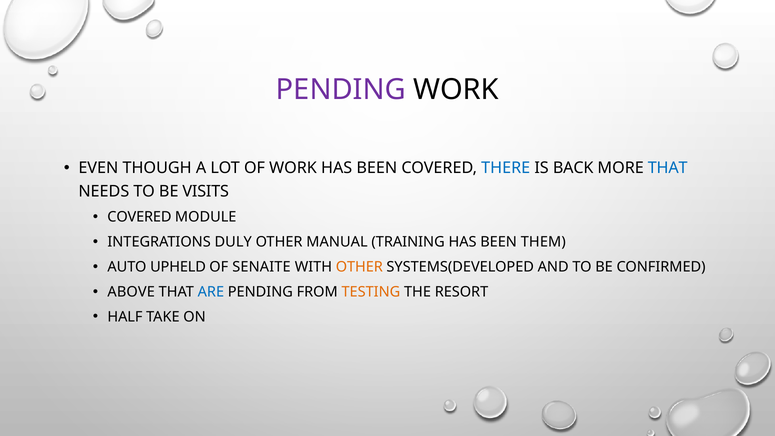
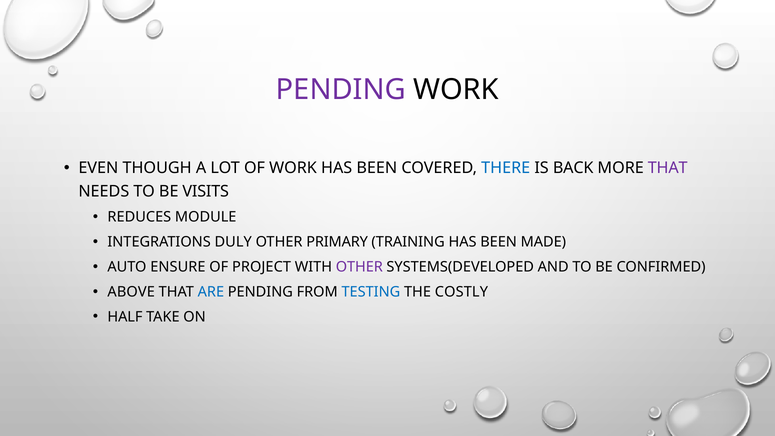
THAT at (668, 168) colour: blue -> purple
COVERED at (139, 217): COVERED -> REDUCES
MANUAL: MANUAL -> PRIMARY
THEM: THEM -> MADE
UPHELD: UPHELD -> ENSURE
SENAITE: SENAITE -> PROJECT
OTHER at (359, 267) colour: orange -> purple
TESTING colour: orange -> blue
RESORT: RESORT -> COSTLY
